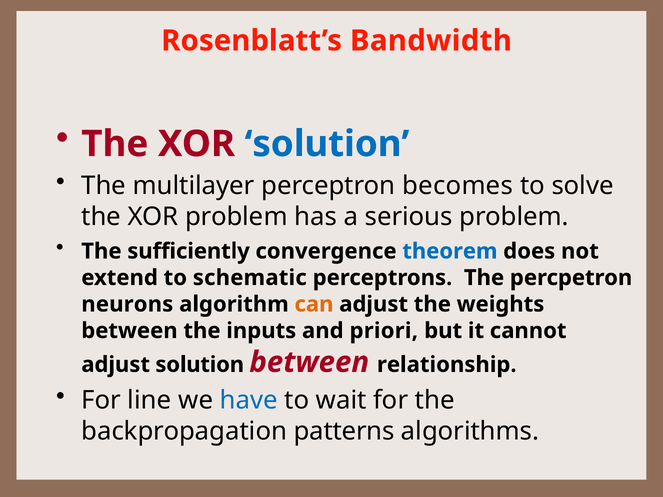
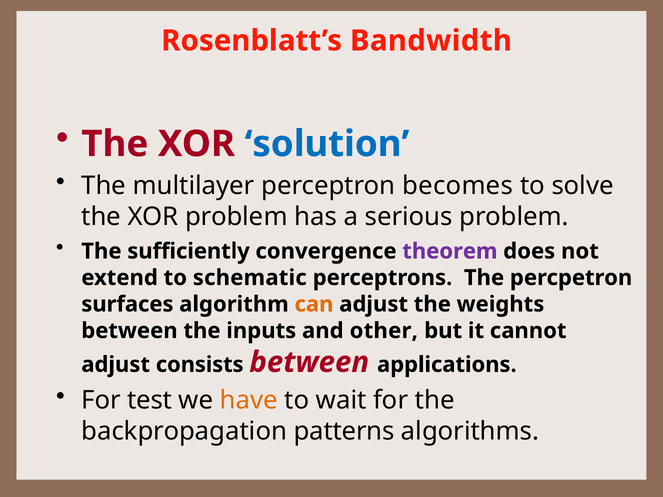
theorem colour: blue -> purple
neurons: neurons -> surfaces
priori: priori -> other
adjust solution: solution -> consists
relationship: relationship -> applications
line: line -> test
have colour: blue -> orange
